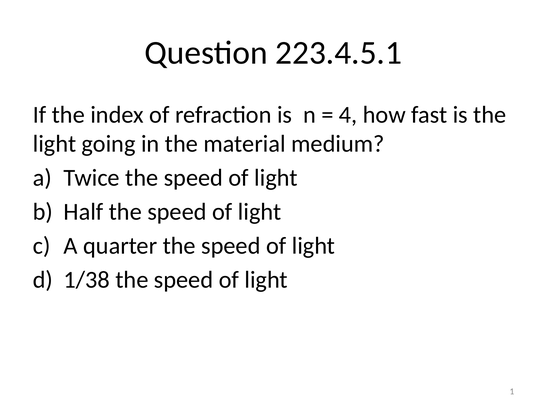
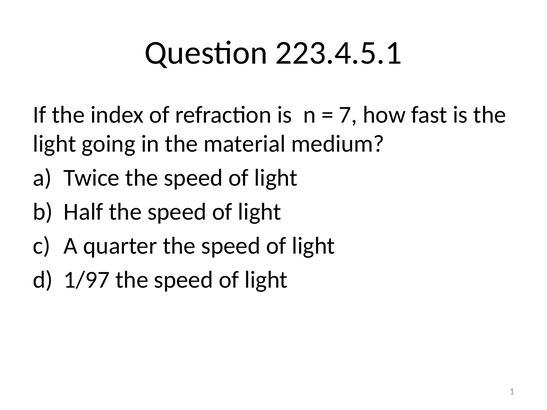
4: 4 -> 7
1/38: 1/38 -> 1/97
